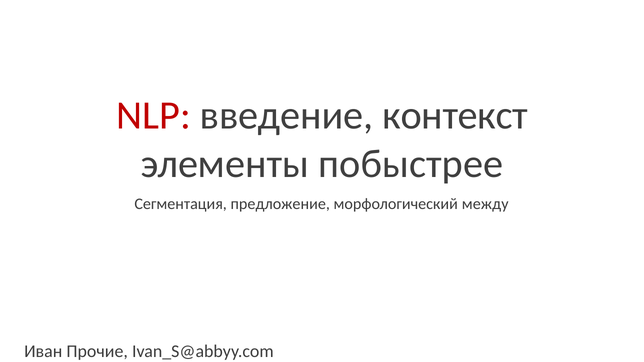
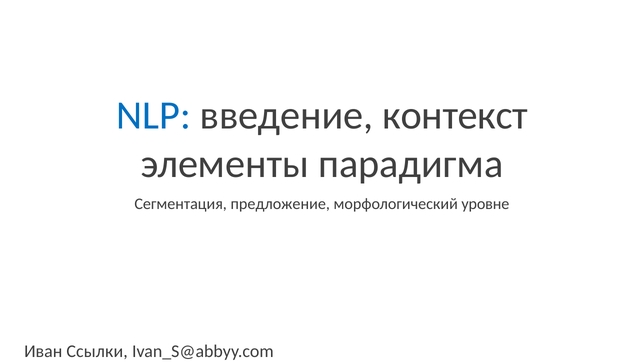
NLP colour: red -> blue
побыстрее: побыстрее -> парадигма
между: между -> уровне
Прочие: Прочие -> Ссылки
